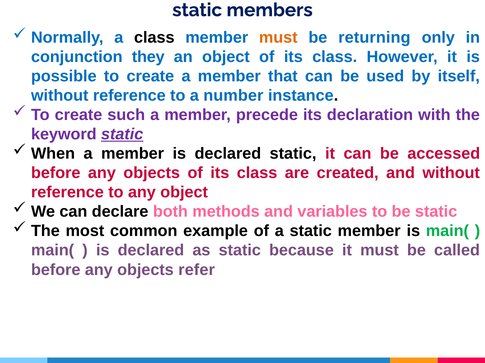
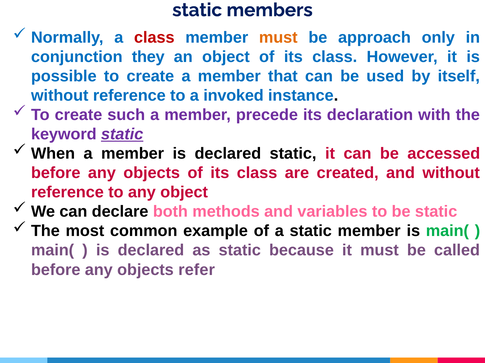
class at (154, 37) colour: black -> red
returning: returning -> approach
number: number -> invoked
